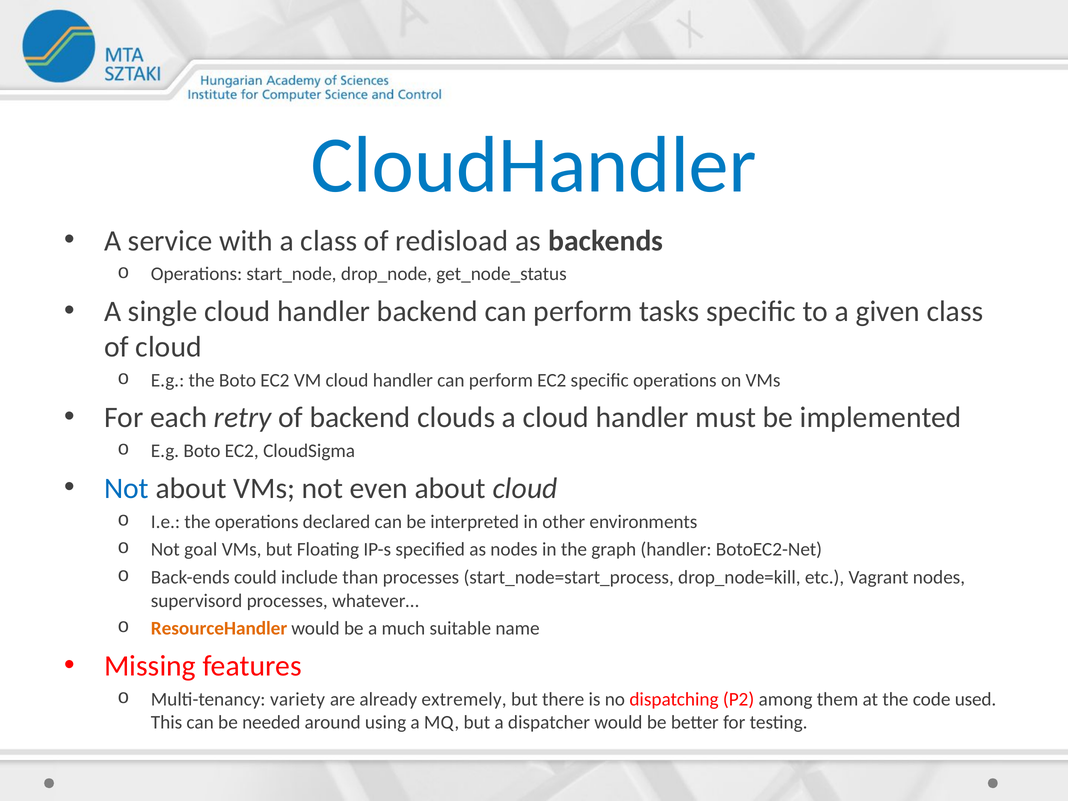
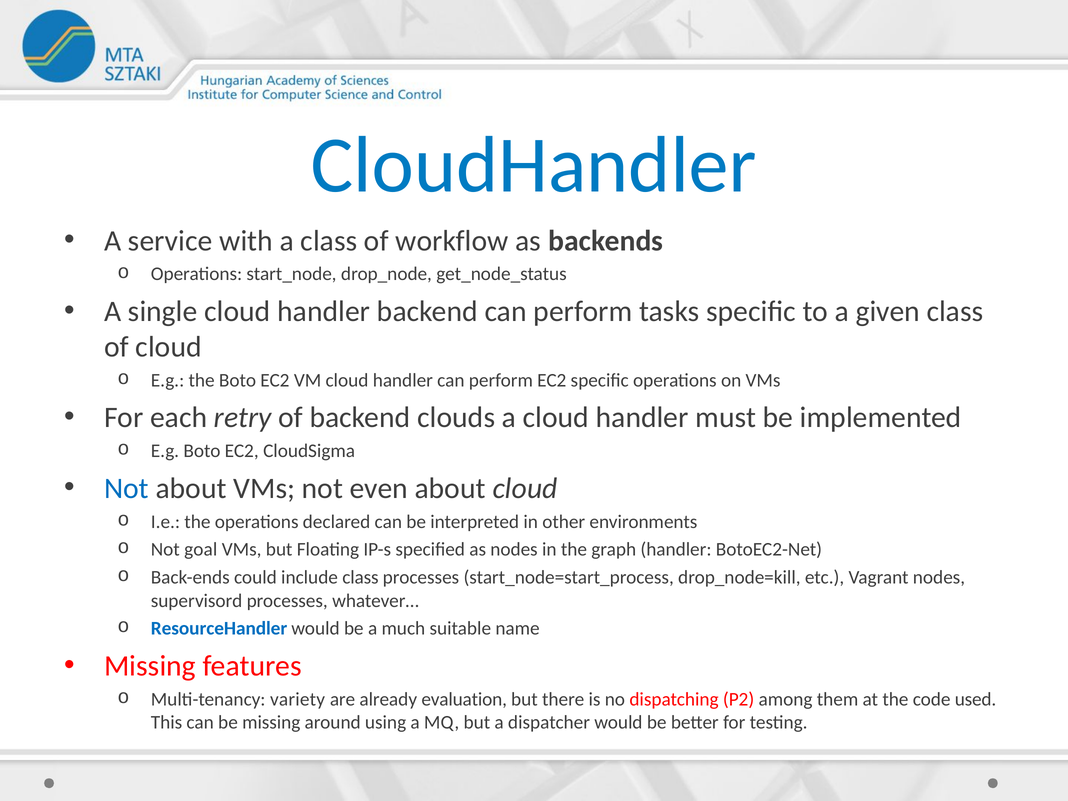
redisload: redisload -> workflow
include than: than -> class
ResourceHandler colour: orange -> blue
extremely: extremely -> evaluation
be needed: needed -> missing
